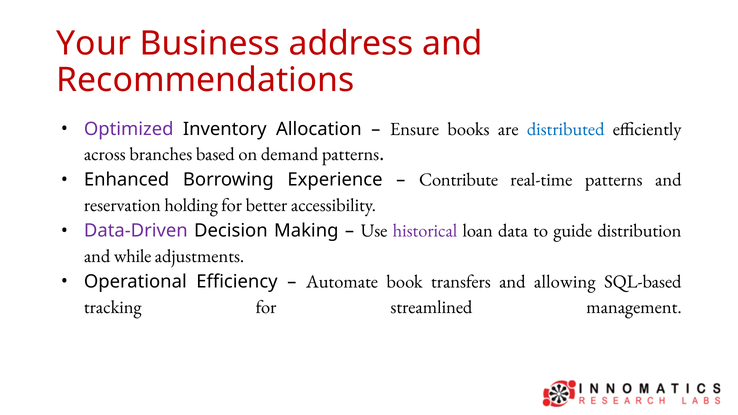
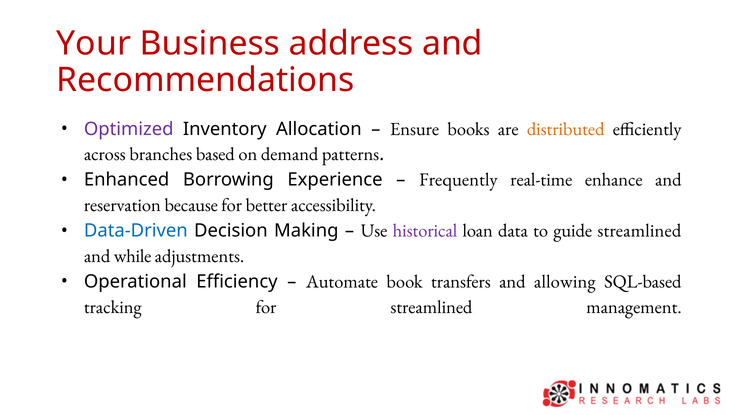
distributed colour: blue -> orange
Contribute: Contribute -> Frequently
real-time patterns: patterns -> enhance
holding: holding -> because
Data-Driven colour: purple -> blue
guide distribution: distribution -> streamlined
